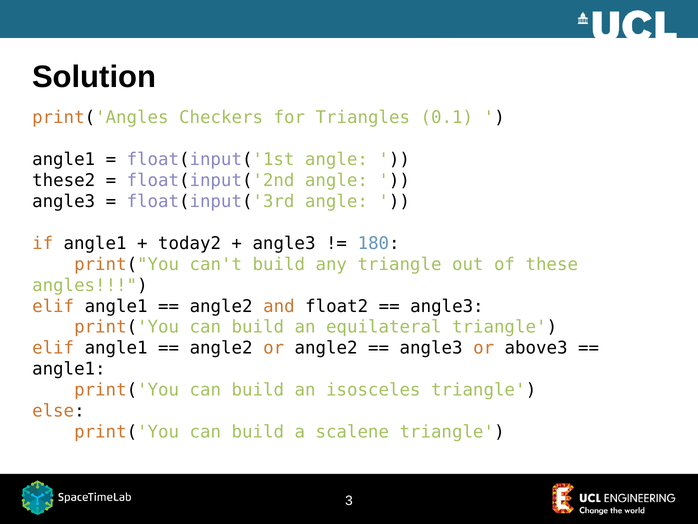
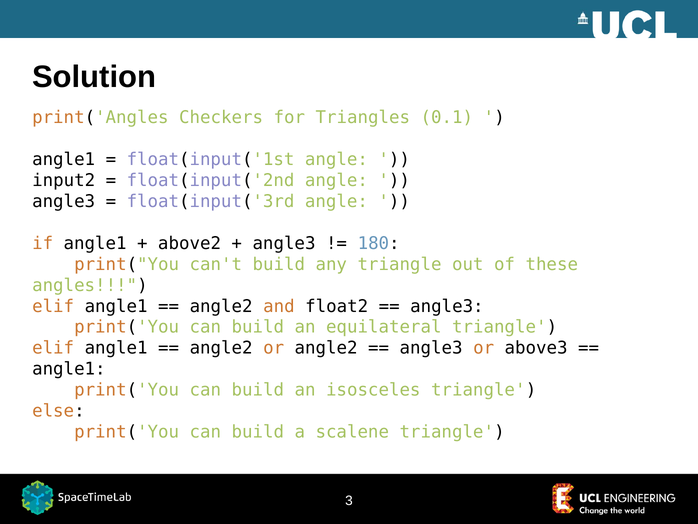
these2: these2 -> input2
today2: today2 -> above2
